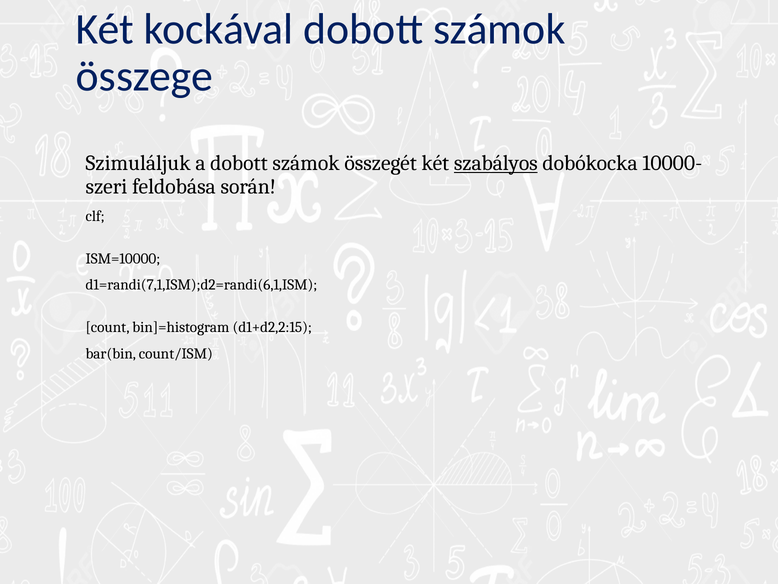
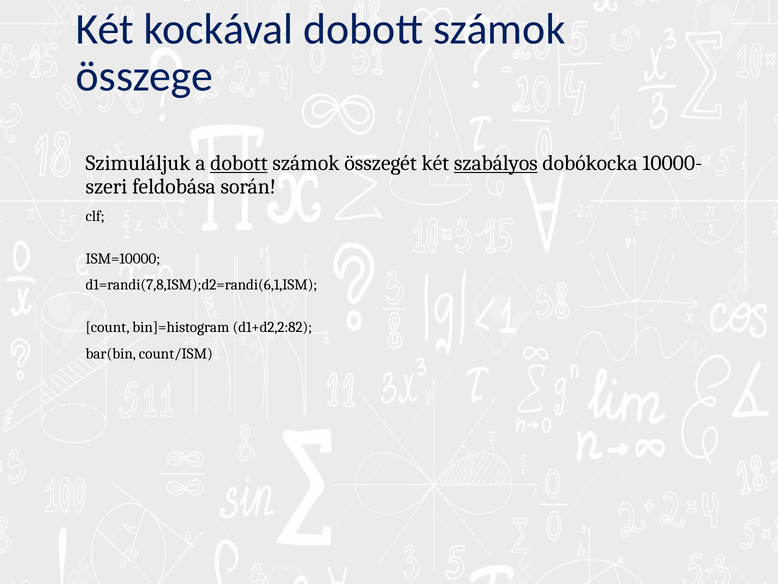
dobott at (239, 163) underline: none -> present
d1=randi(7,1,ISM);d2=randi(6,1,ISM: d1=randi(7,1,ISM);d2=randi(6,1,ISM -> d1=randi(7,8,ISM);d2=randi(6,1,ISM
d1+d2,2:15: d1+d2,2:15 -> d1+d2,2:82
